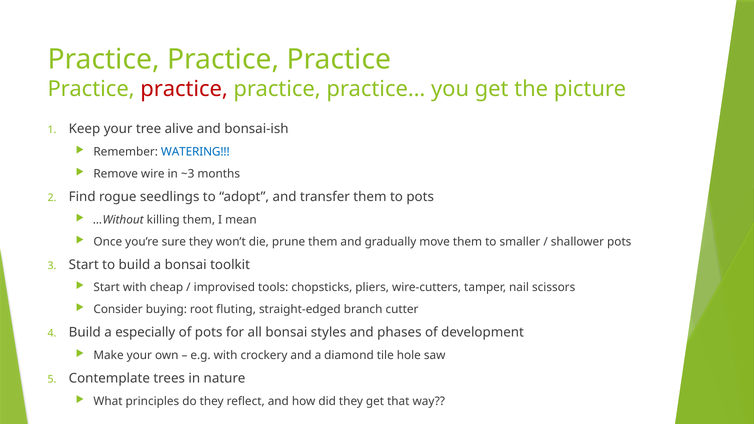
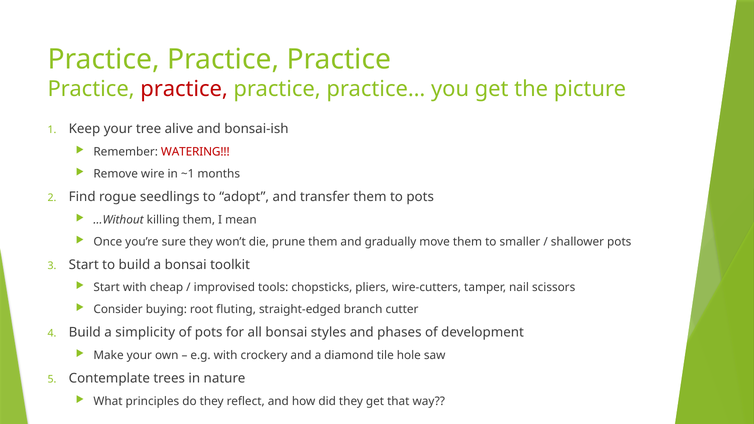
WATERING colour: blue -> red
~3: ~3 -> ~1
especially: especially -> simplicity
